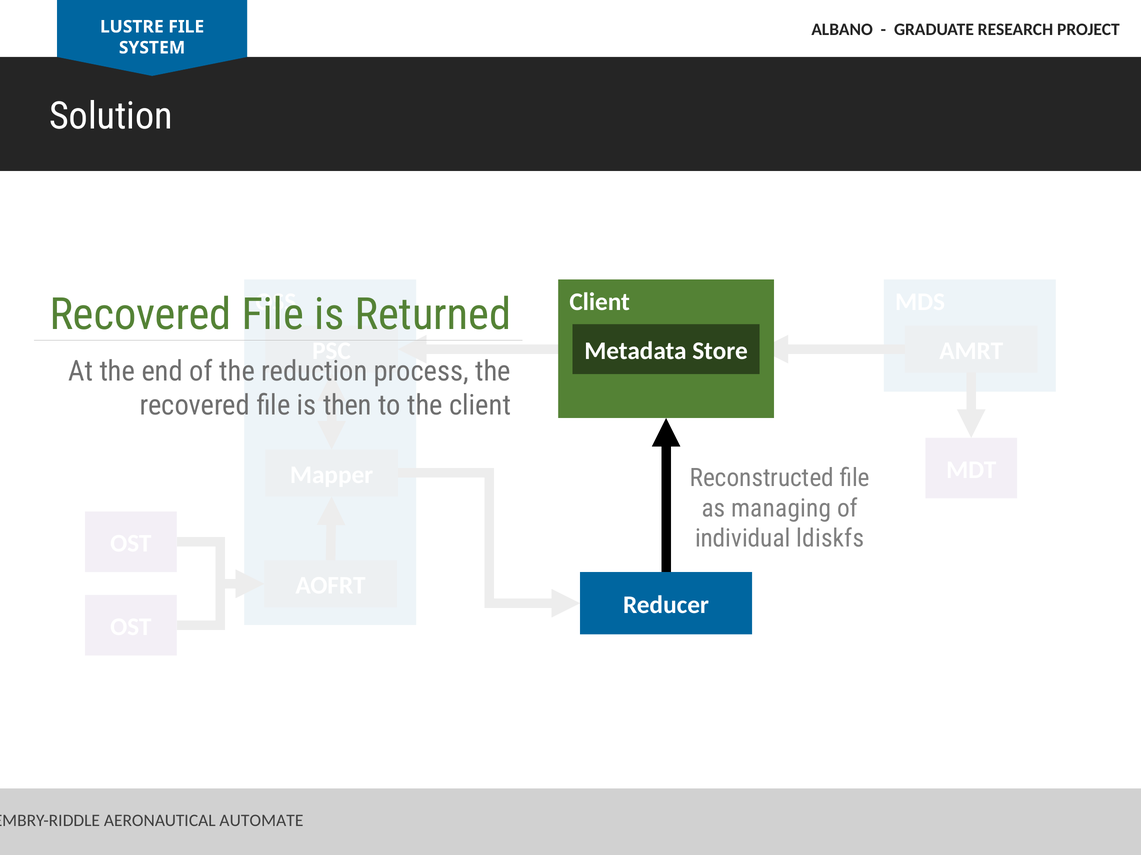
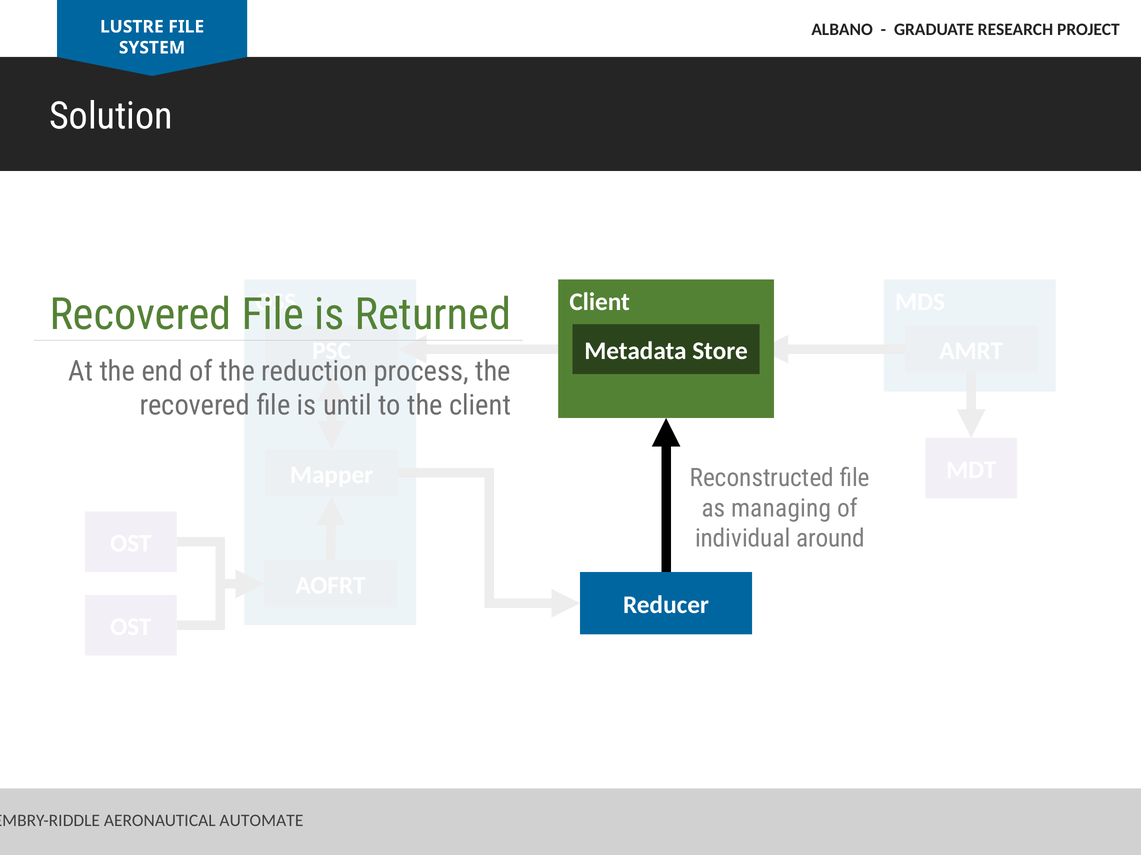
then: then -> until
ldiskfs: ldiskfs -> around
